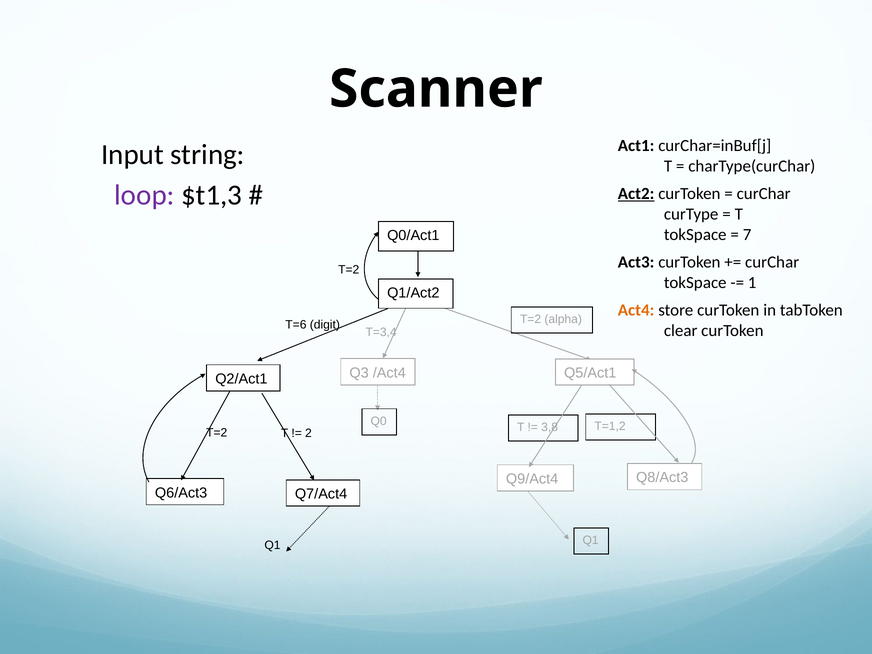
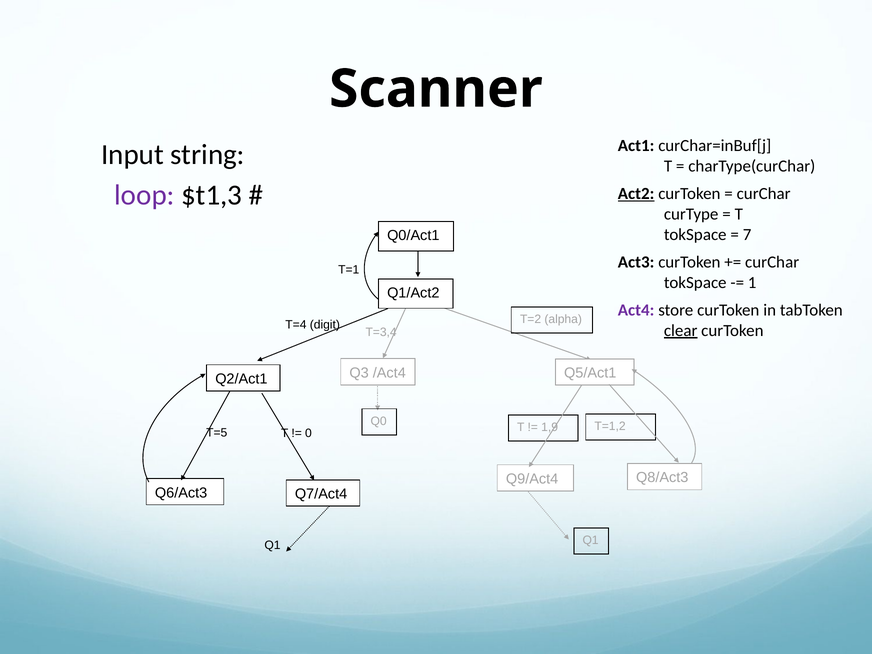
T=2 at (349, 270): T=2 -> T=1
Act4 colour: orange -> purple
T=6: T=6 -> T=4
clear underline: none -> present
T=2 at (217, 433): T=2 -> T=5
2: 2 -> 0
3,8: 3,8 -> 1,9
